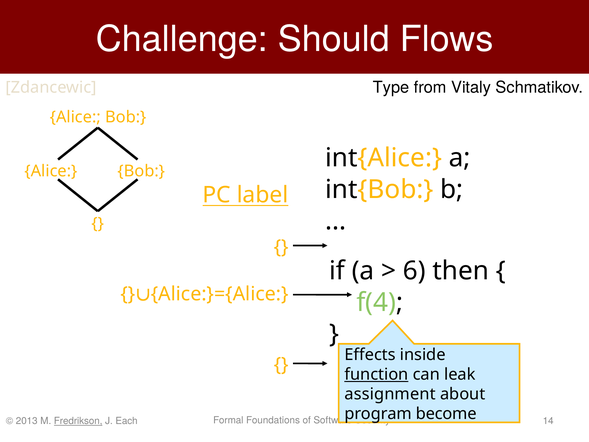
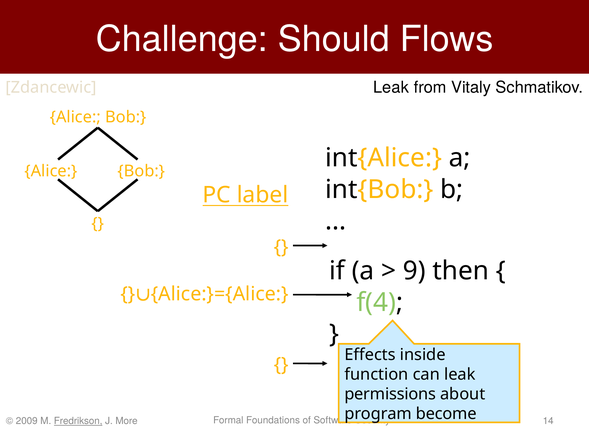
Zdancewic Type: Type -> Leak
6: 6 -> 9
function underline: present -> none
assignment: assignment -> permissions
2013: 2013 -> 2009
Each: Each -> More
